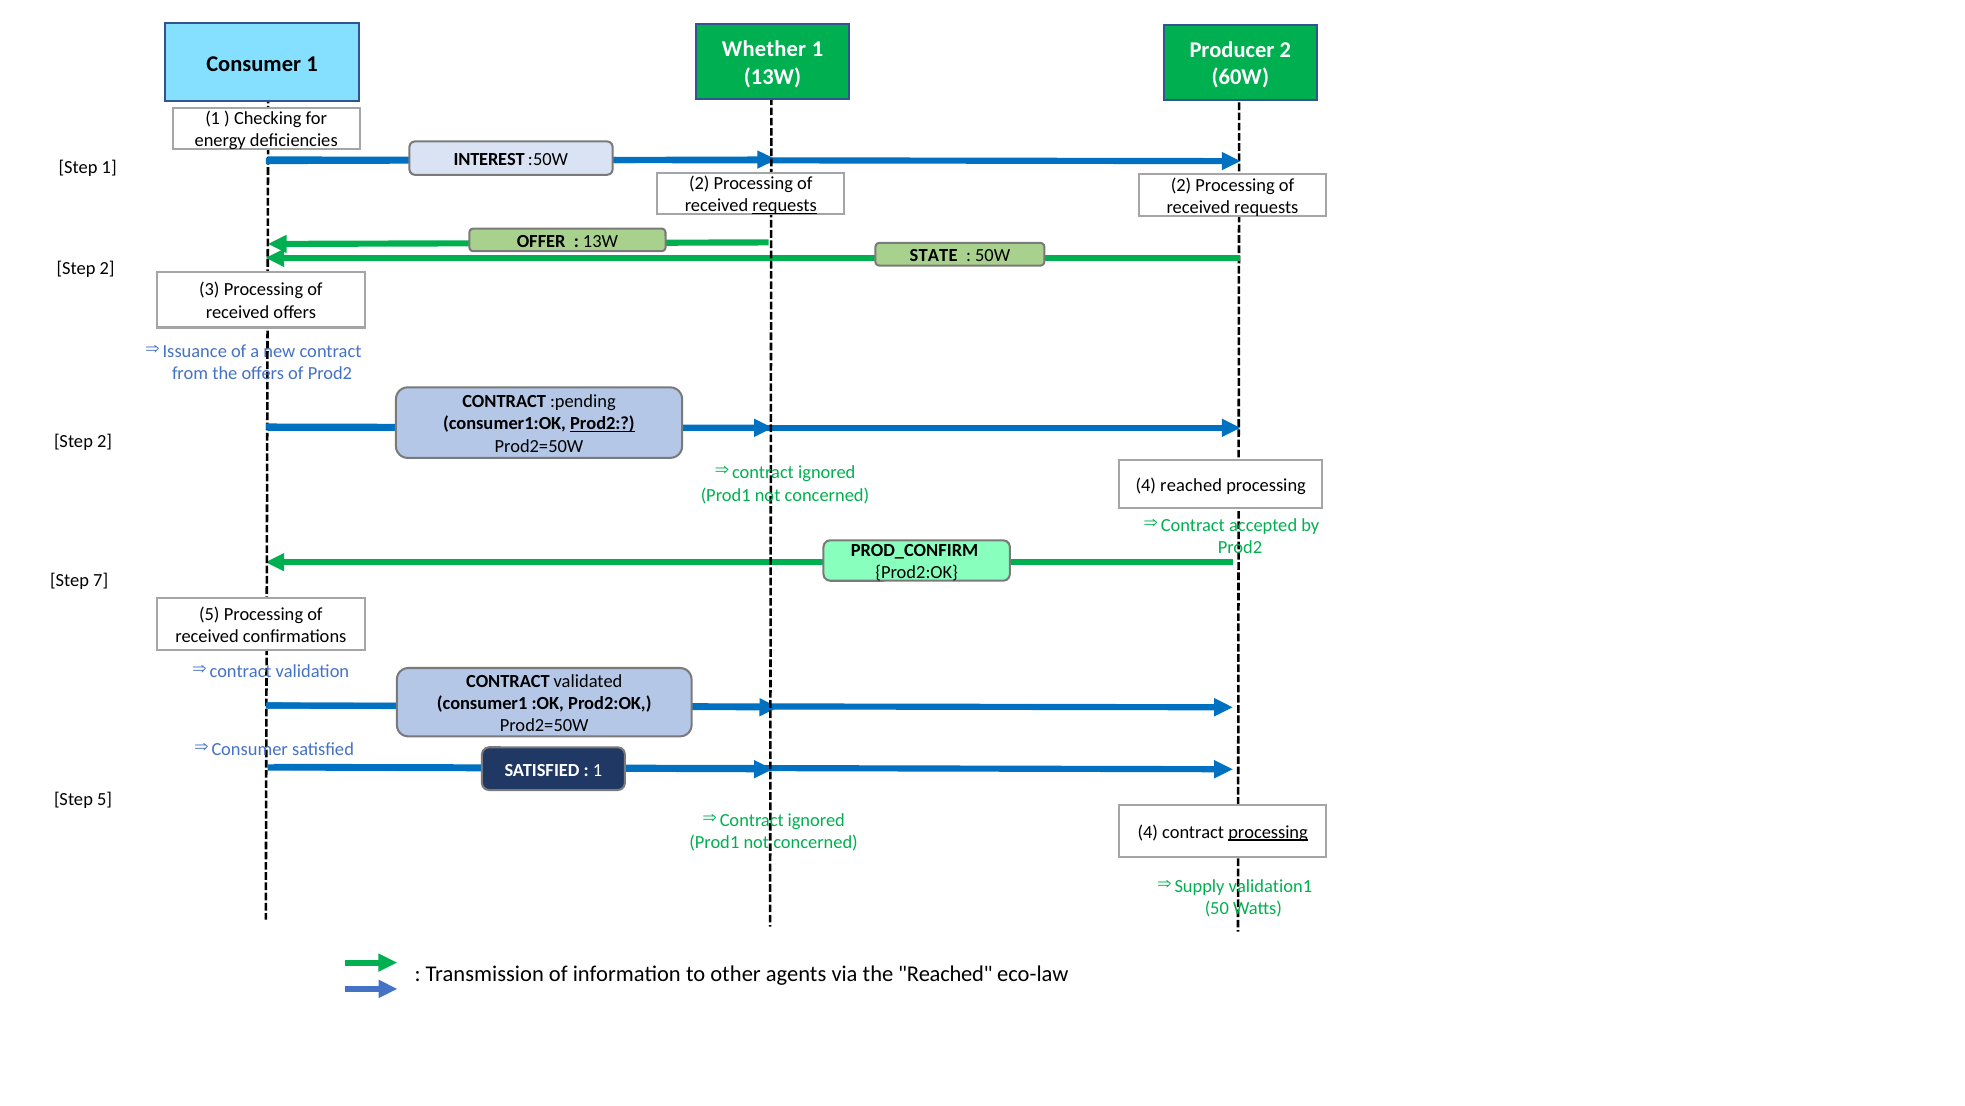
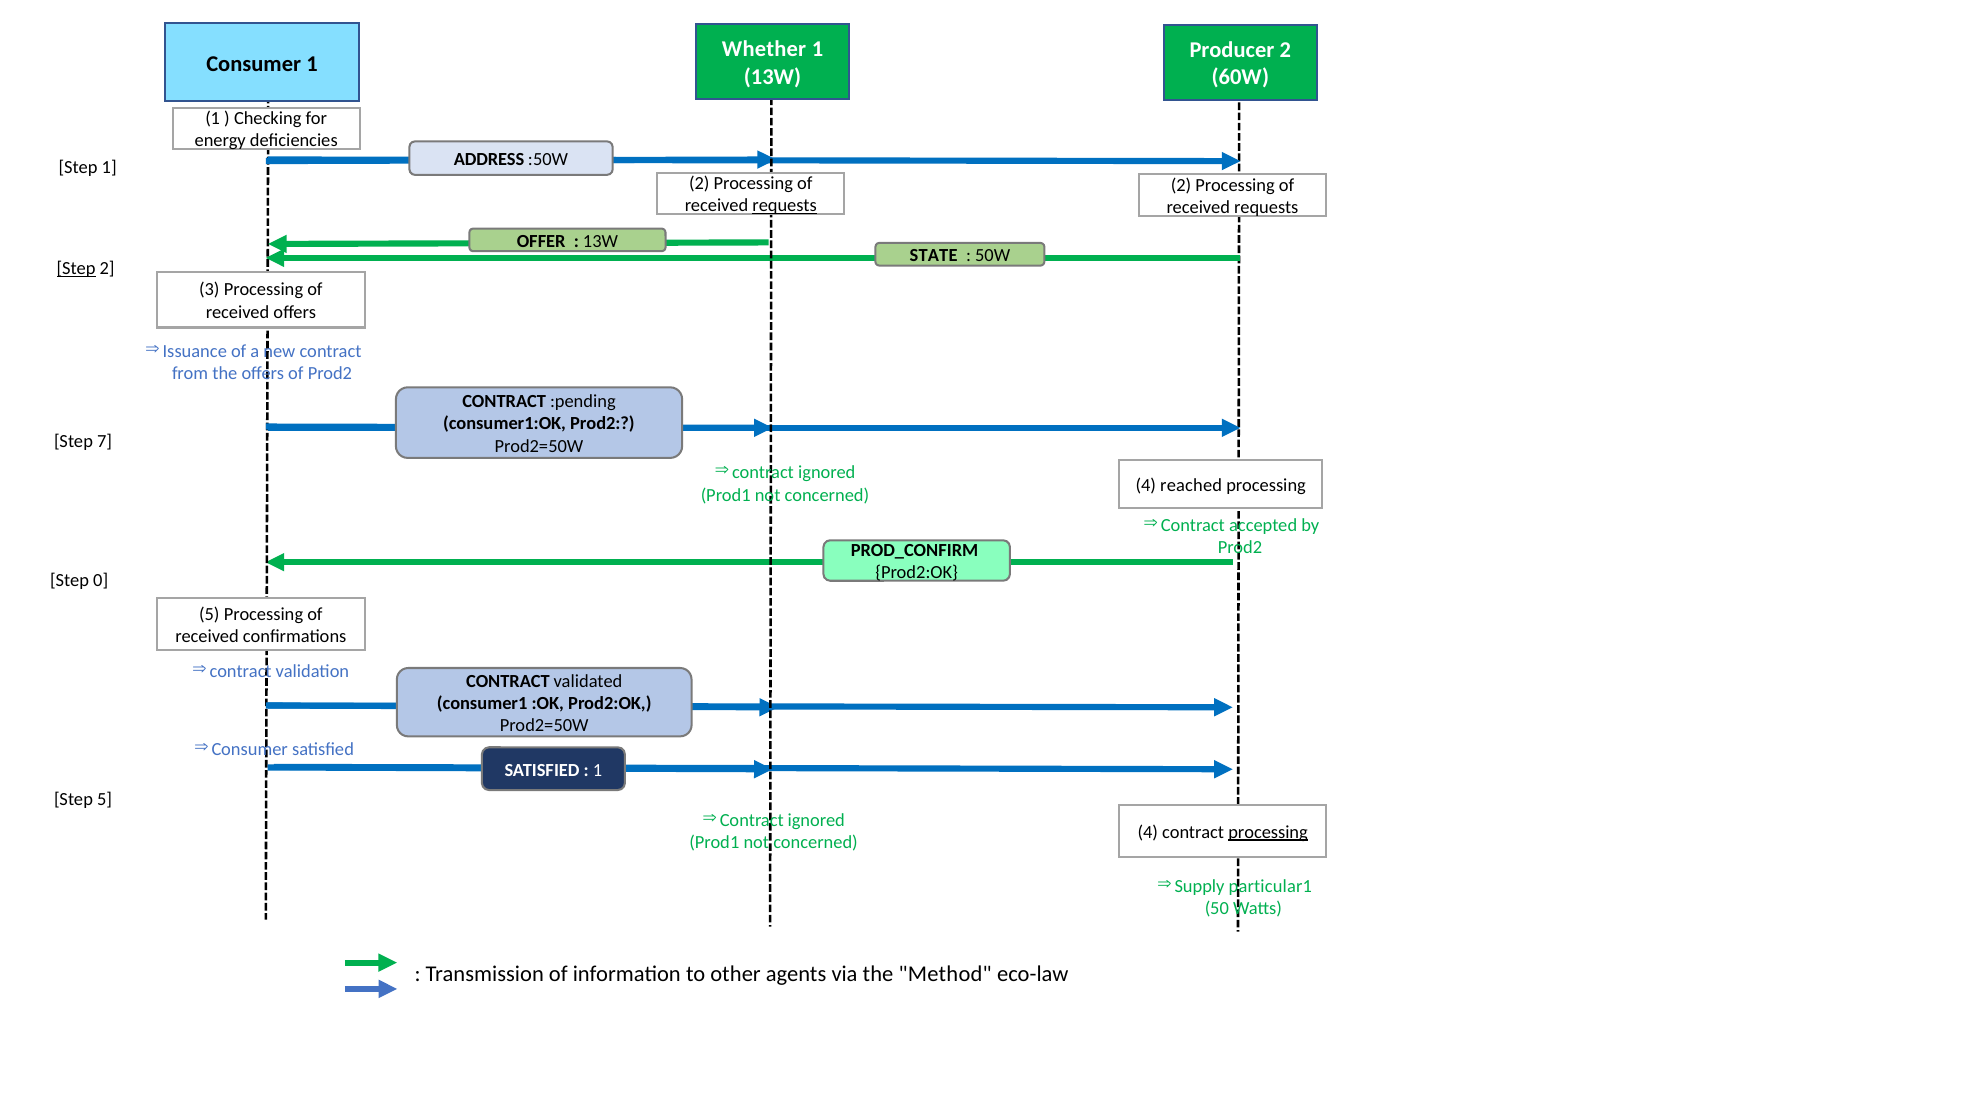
INTEREST: INTEREST -> ADDRESS
Step at (76, 268) underline: none -> present
Prod2 at (602, 424) underline: present -> none
2 at (105, 442): 2 -> 7
7: 7 -> 0
validation1: validation1 -> particular1
the Reached: Reached -> Method
